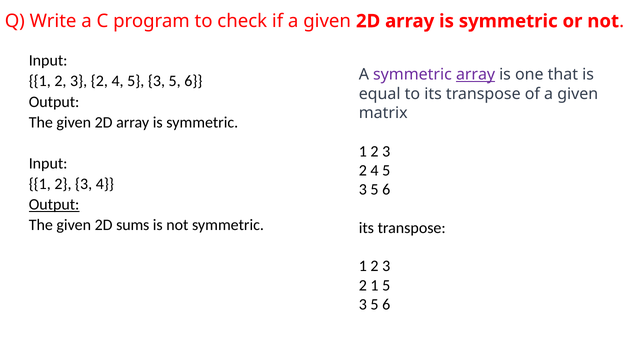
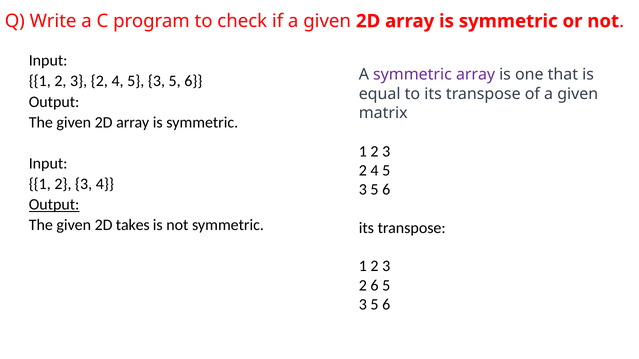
array at (476, 75) underline: present -> none
sums: sums -> takes
2 1: 1 -> 6
